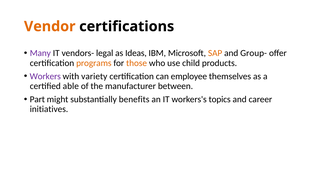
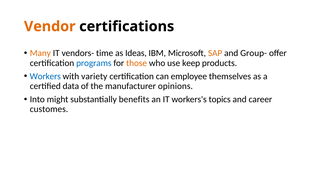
Many colour: purple -> orange
legal: legal -> time
programs colour: orange -> blue
child: child -> keep
Workers colour: purple -> blue
able: able -> data
between: between -> opinions
Part: Part -> Into
initiatives: initiatives -> customes
